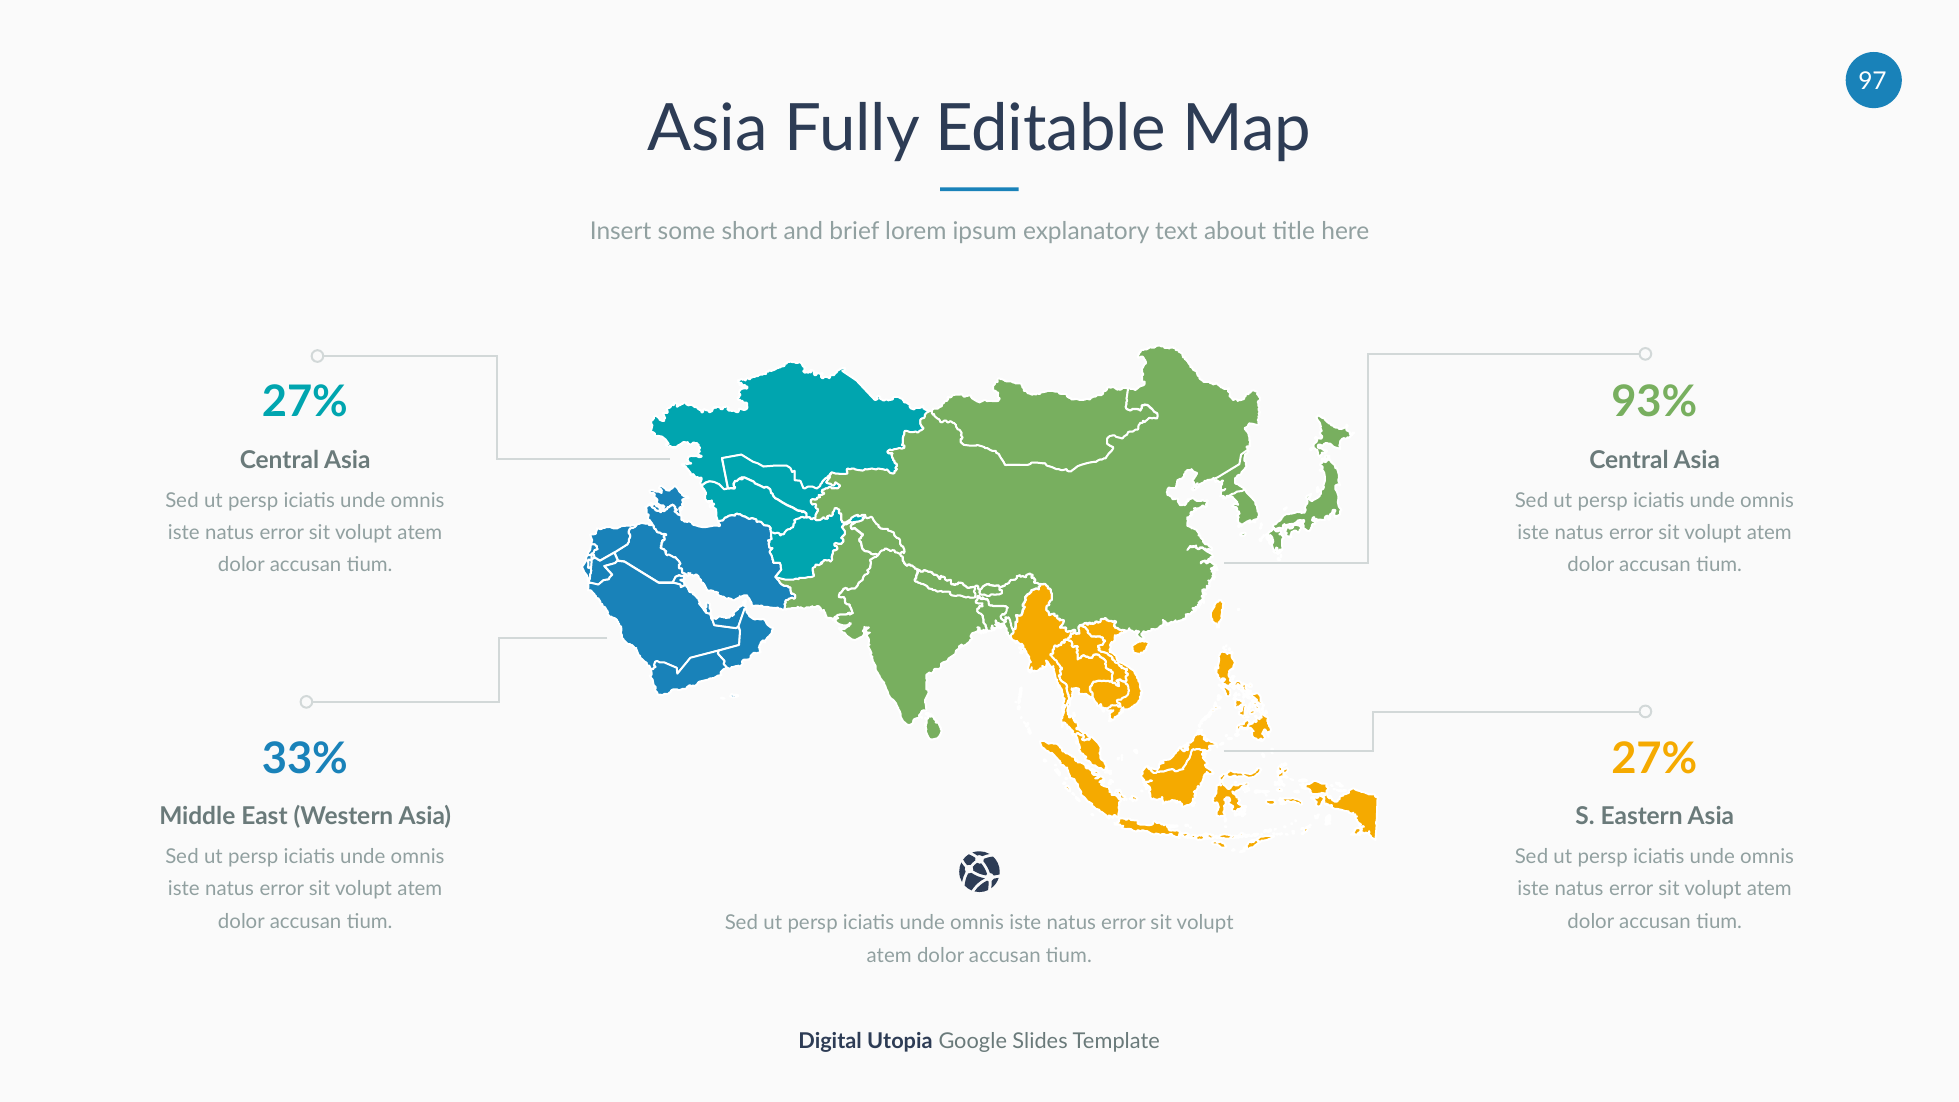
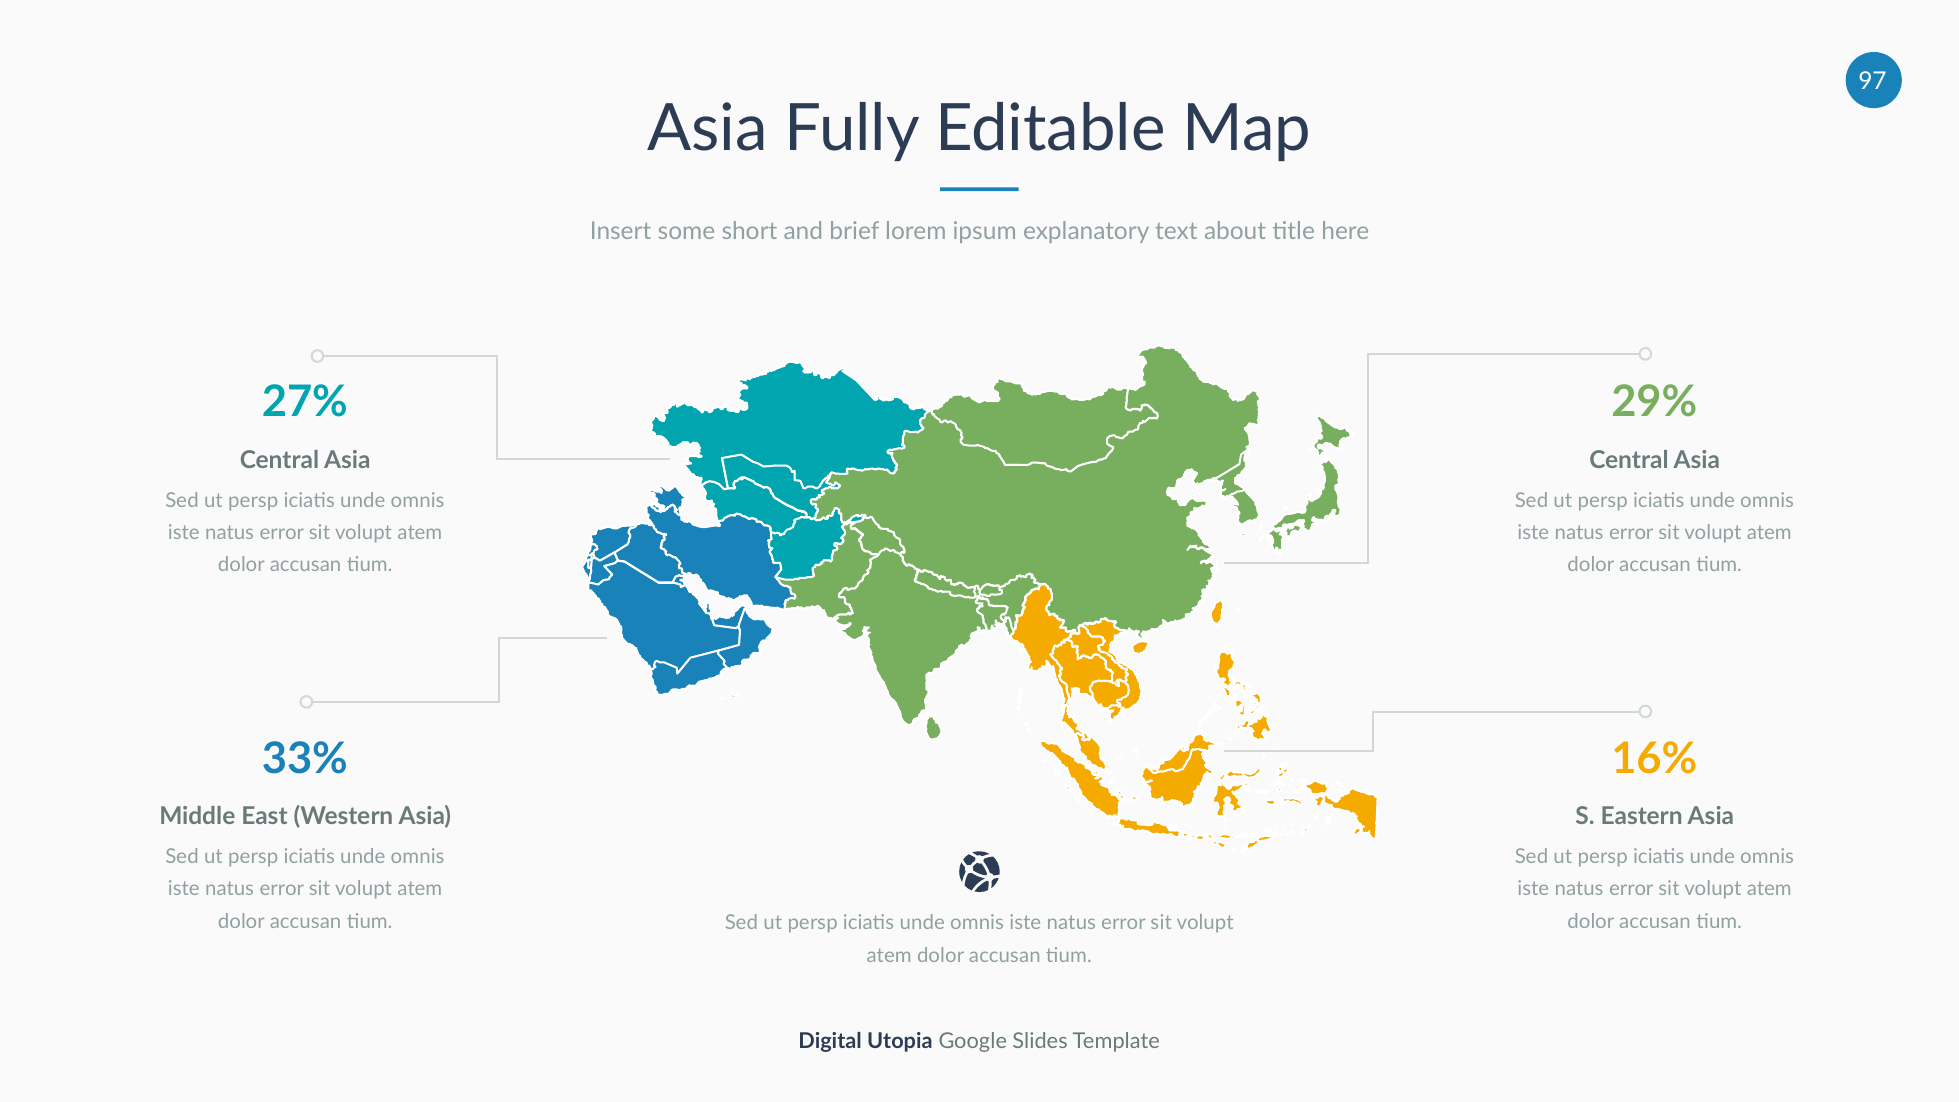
93%: 93% -> 29%
27% at (1654, 759): 27% -> 16%
